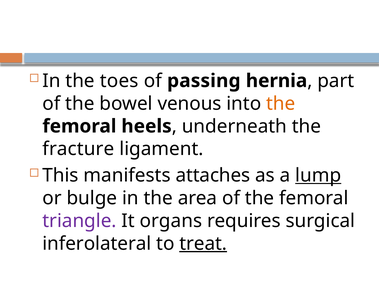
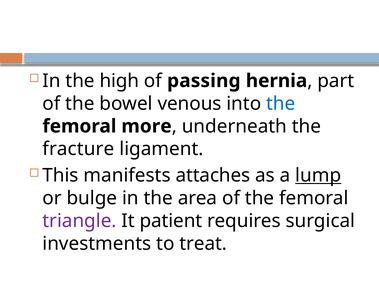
toes: toes -> high
the at (281, 104) colour: orange -> blue
heels: heels -> more
organs: organs -> patient
inferolateral: inferolateral -> investments
treat underline: present -> none
